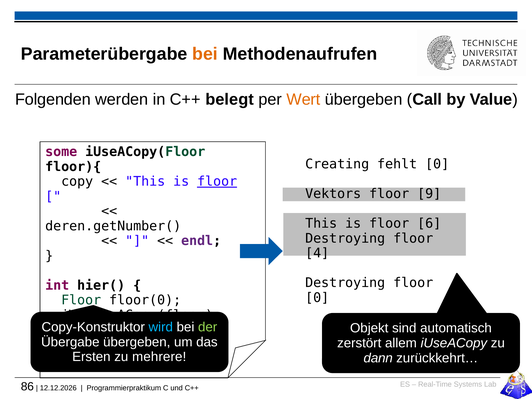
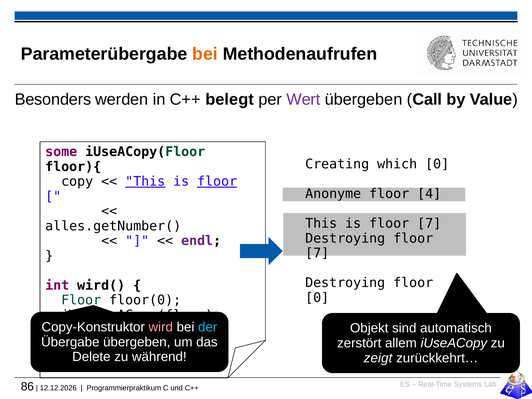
Folgenden: Folgenden -> Besonders
Wert colour: orange -> purple
fehlt: fehlt -> which
This at (145, 181) underline: none -> present
Vektors: Vektors -> Anonyme
9: 9 -> 4
is floor 6: 6 -> 7
deren.getNumber(: deren.getNumber( -> alles.getNumber(
4 at (317, 253): 4 -> 7
hier(: hier( -> wird(
wird colour: light blue -> pink
der colour: light green -> light blue
Ersten: Ersten -> Delete
mehrere: mehrere -> während
dann: dann -> zeigt
